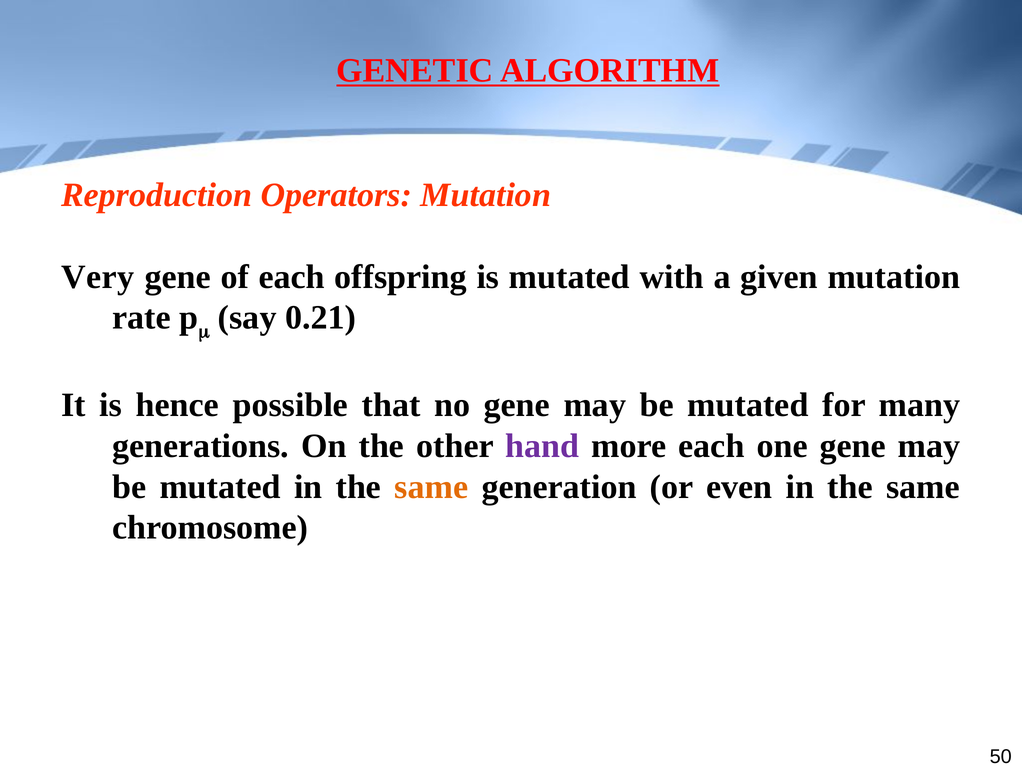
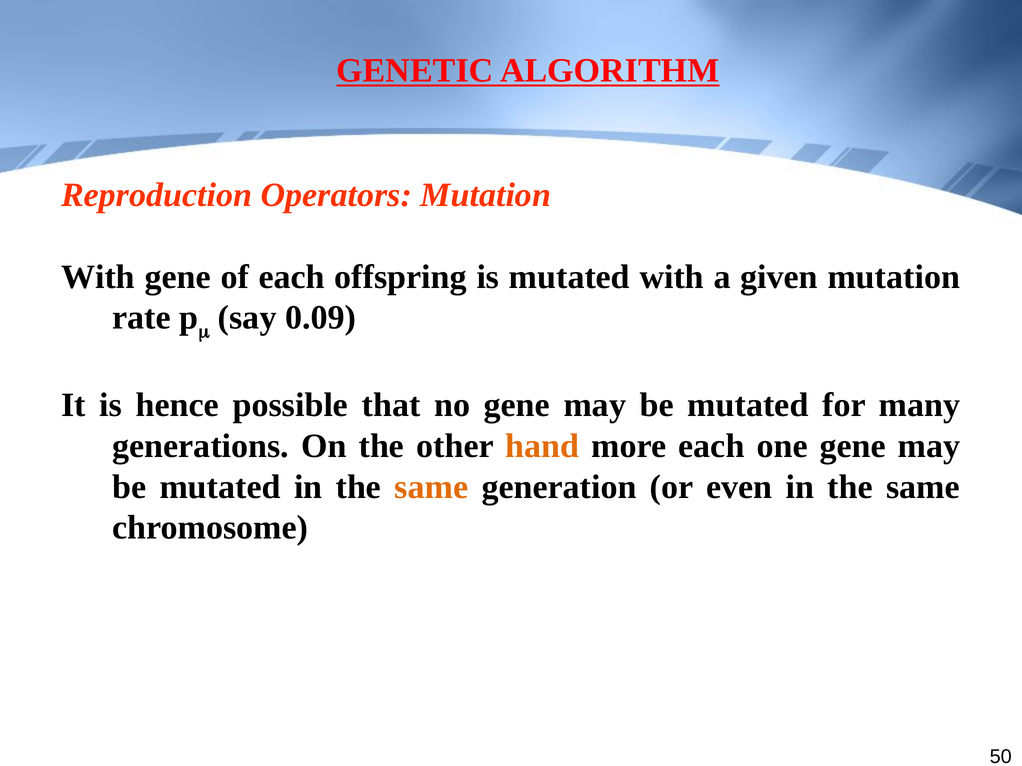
Very at (98, 277): Very -> With
0.21: 0.21 -> 0.09
hand colour: purple -> orange
